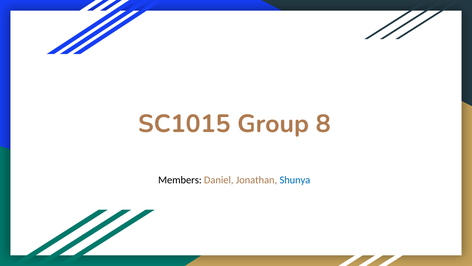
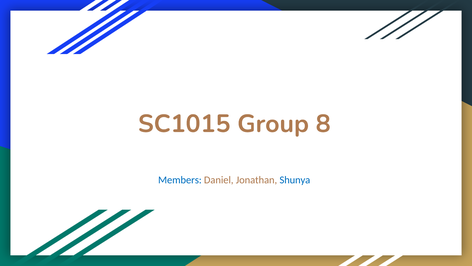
Members colour: black -> blue
